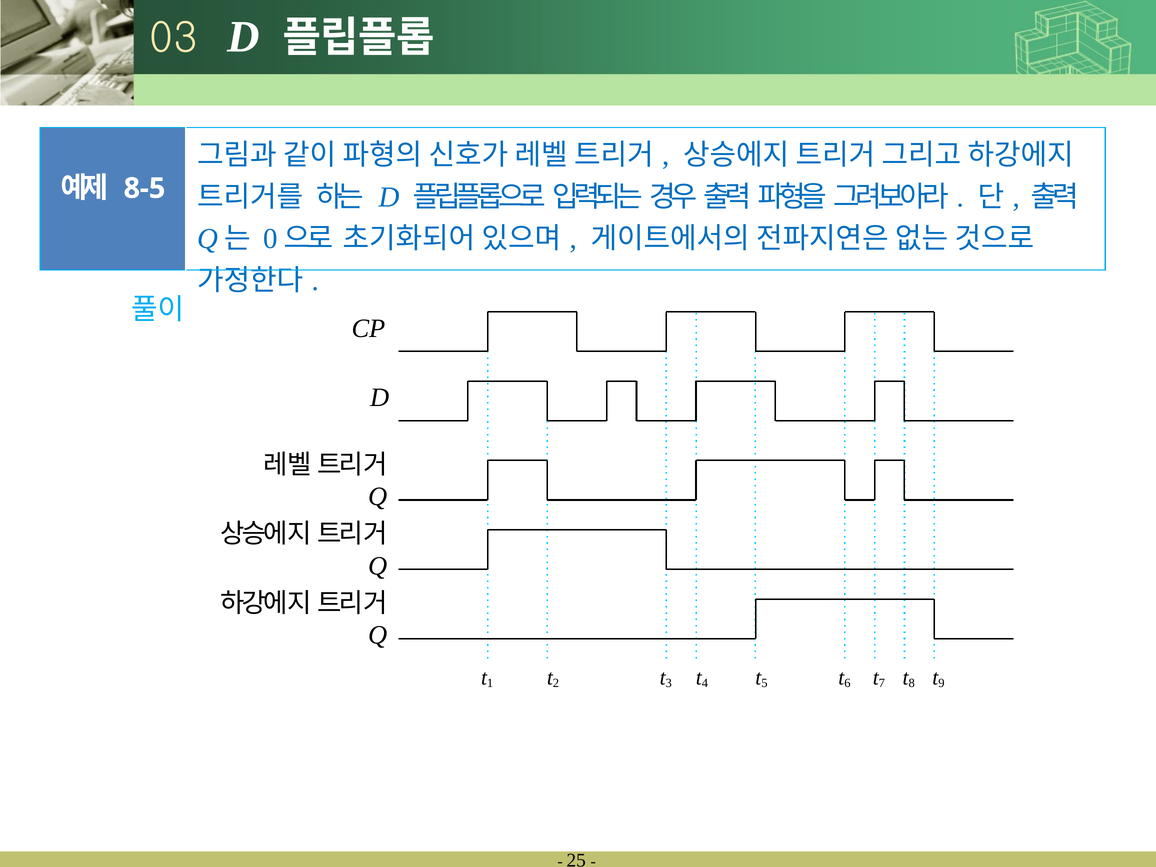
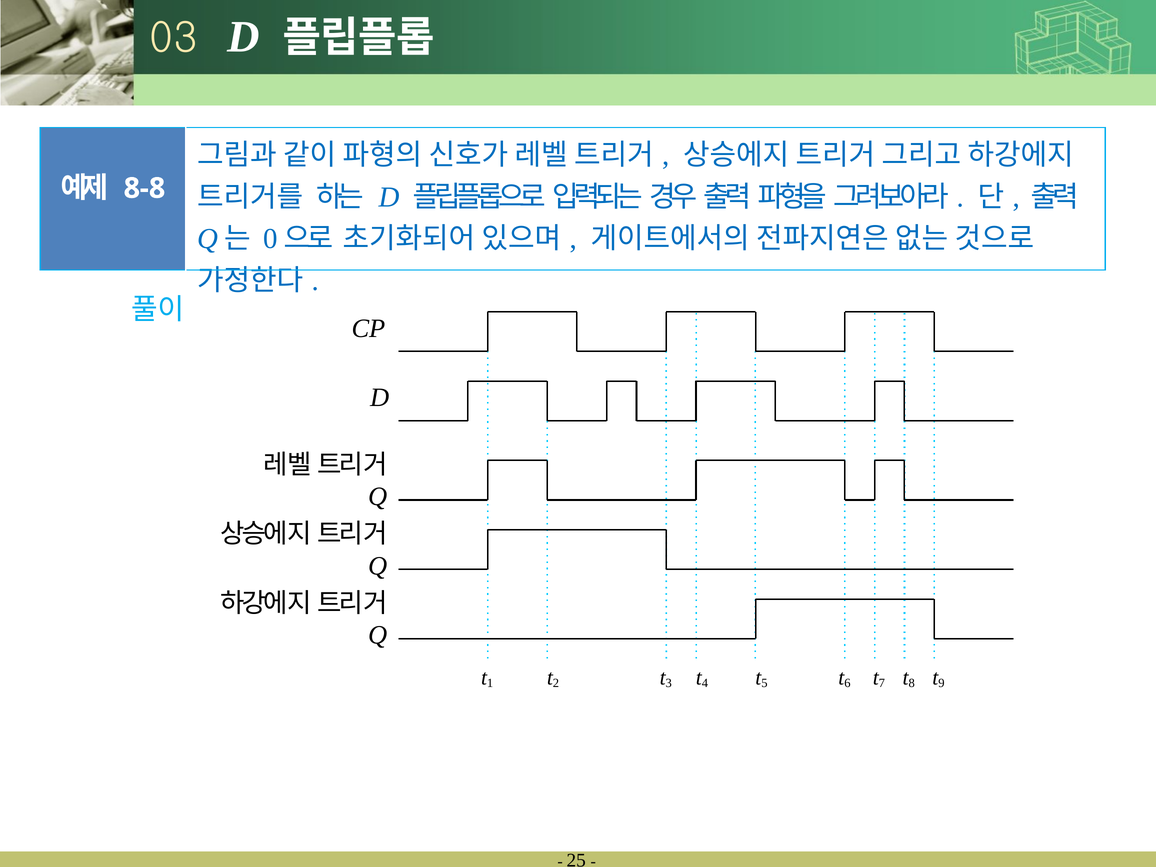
8-5: 8-5 -> 8-8
